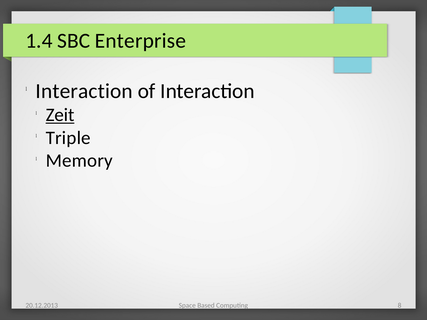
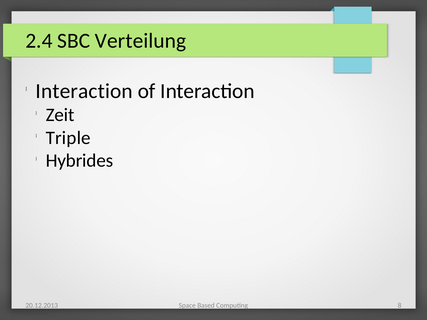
1.4: 1.4 -> 2.4
Enterprise: Enterprise -> Verteilung
Zeit underline: present -> none
Memory: Memory -> Hybrides
